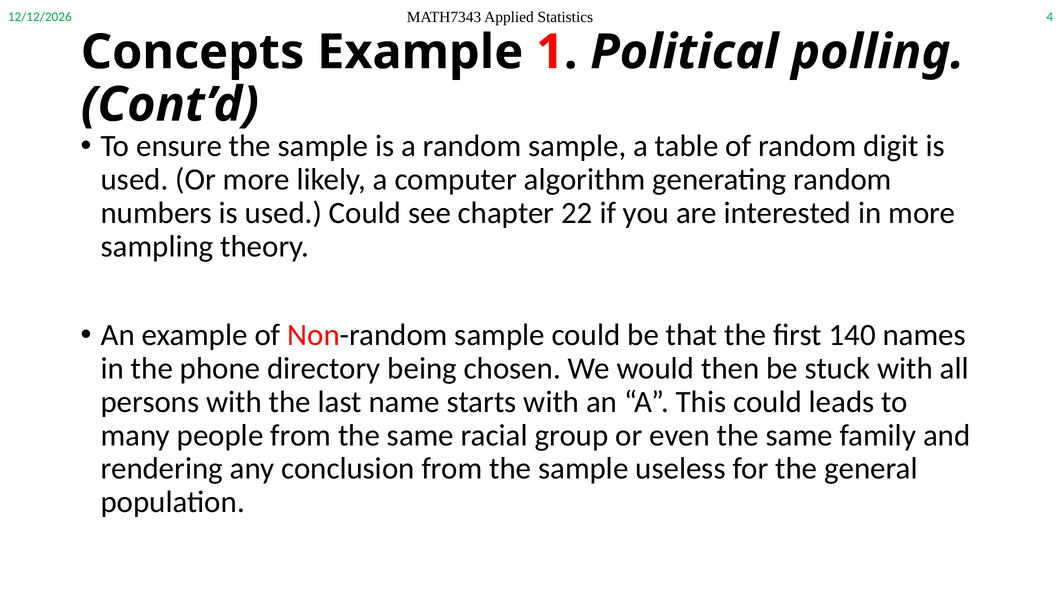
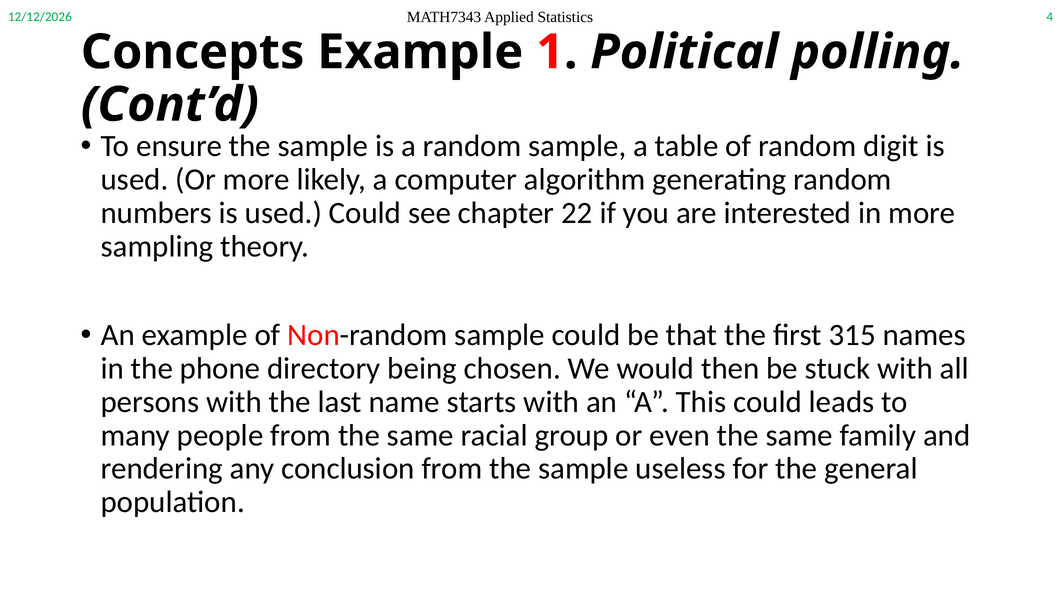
140: 140 -> 315
